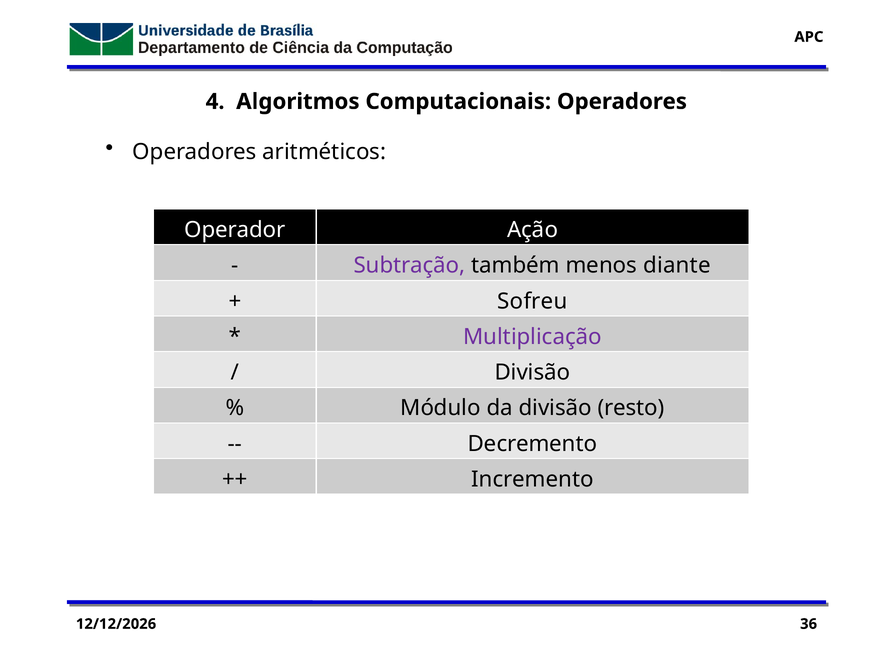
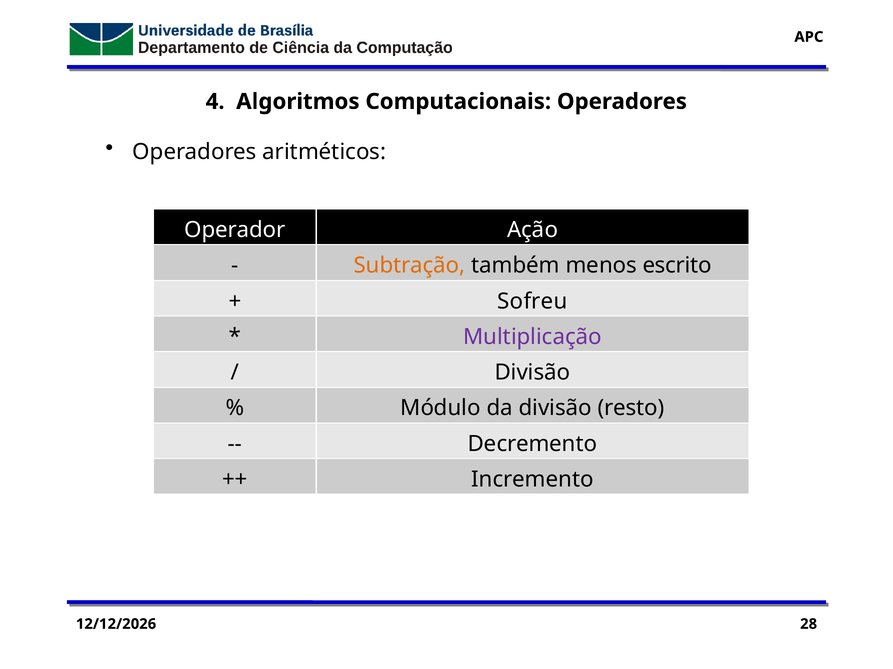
Subtração colour: purple -> orange
diante: diante -> escrito
36: 36 -> 28
